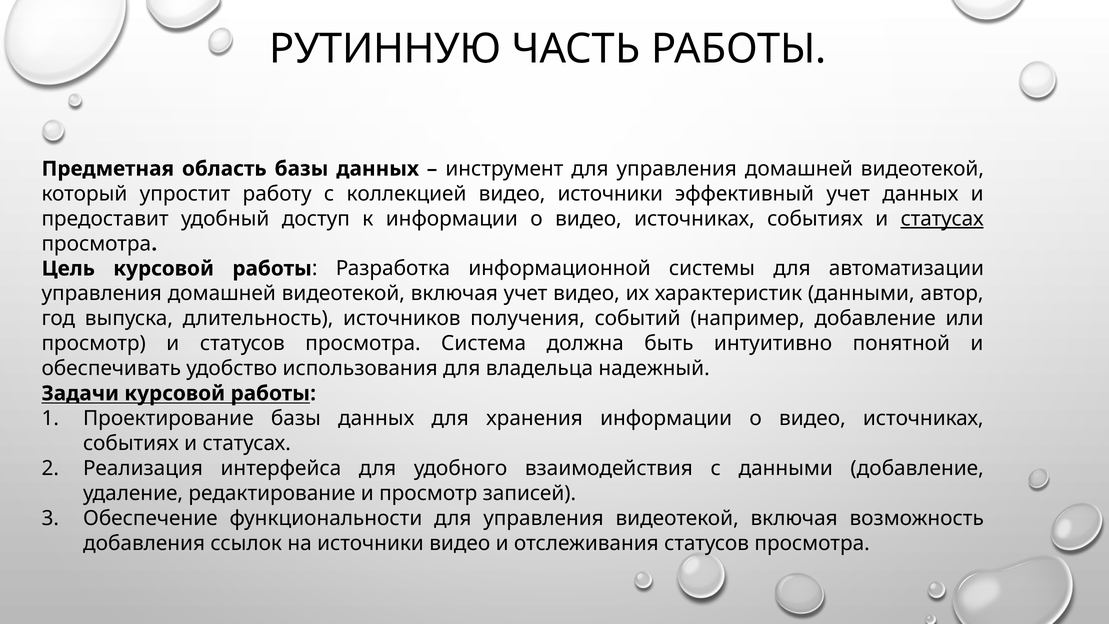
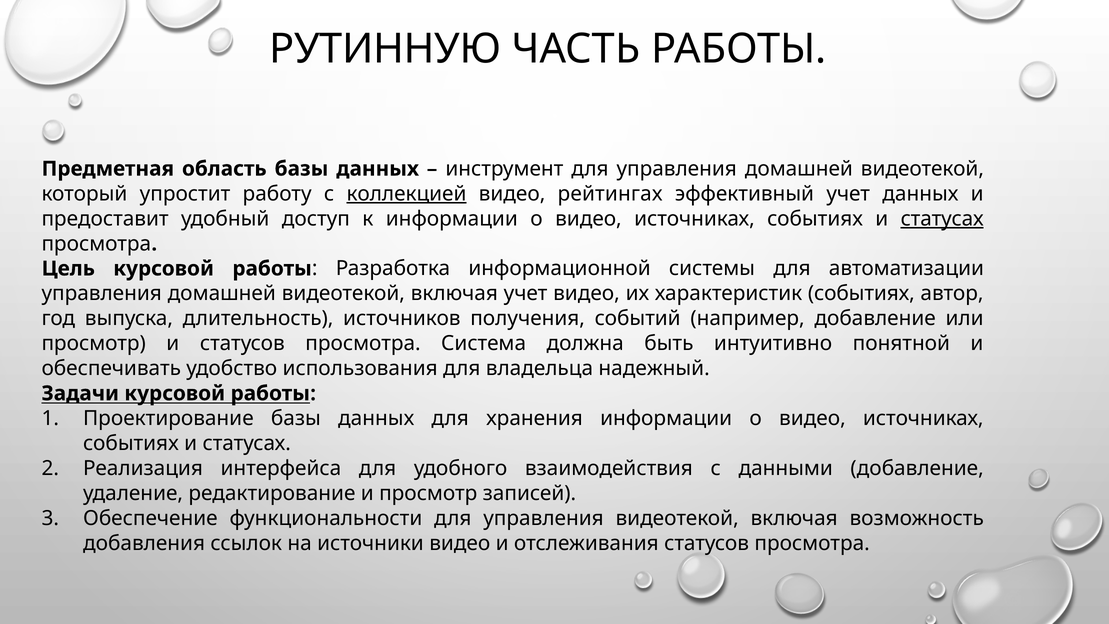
коллекцией underline: none -> present
видео источники: источники -> рейтингах
характеристик данными: данными -> событиях
